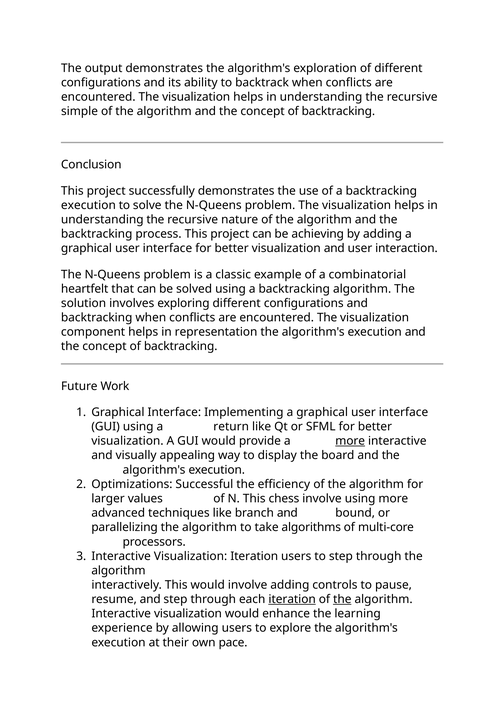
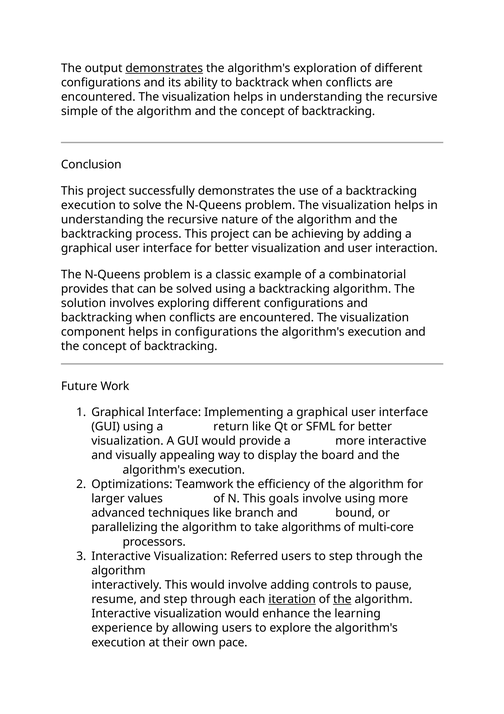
demonstrates at (164, 68) underline: none -> present
heartfelt: heartfelt -> provides
in representation: representation -> configurations
more at (350, 441) underline: present -> none
Successful: Successful -> Teamwork
chess: chess -> goals
Visualization Iteration: Iteration -> Referred
